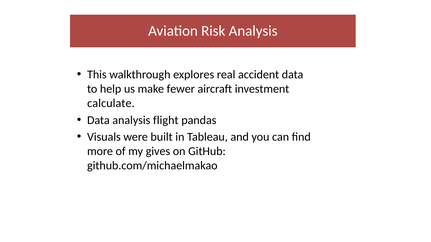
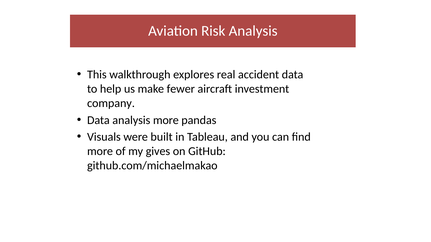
calculate: calculate -> company
analysis flight: flight -> more
